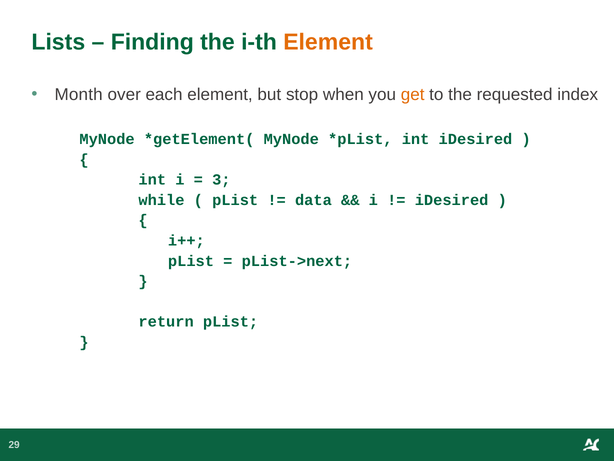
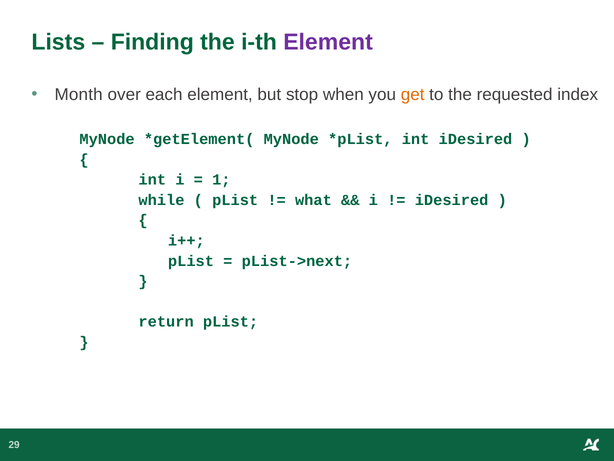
Element at (328, 42) colour: orange -> purple
3: 3 -> 1
data: data -> what
